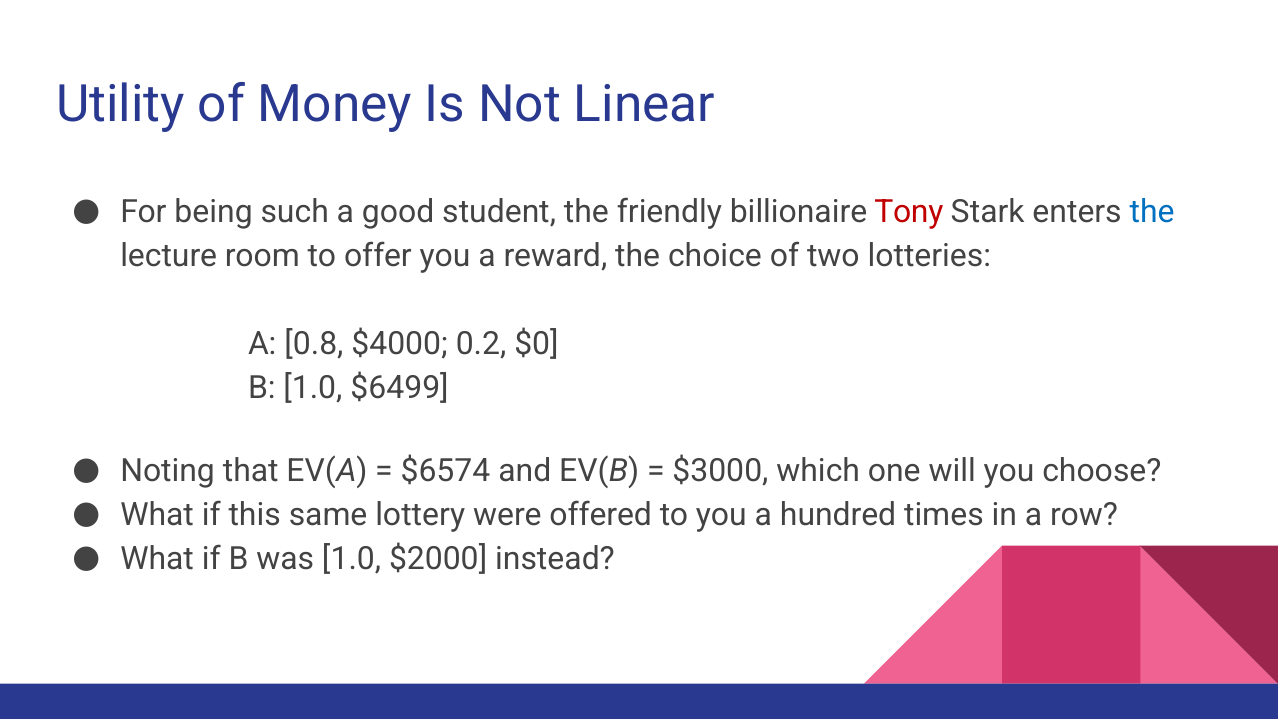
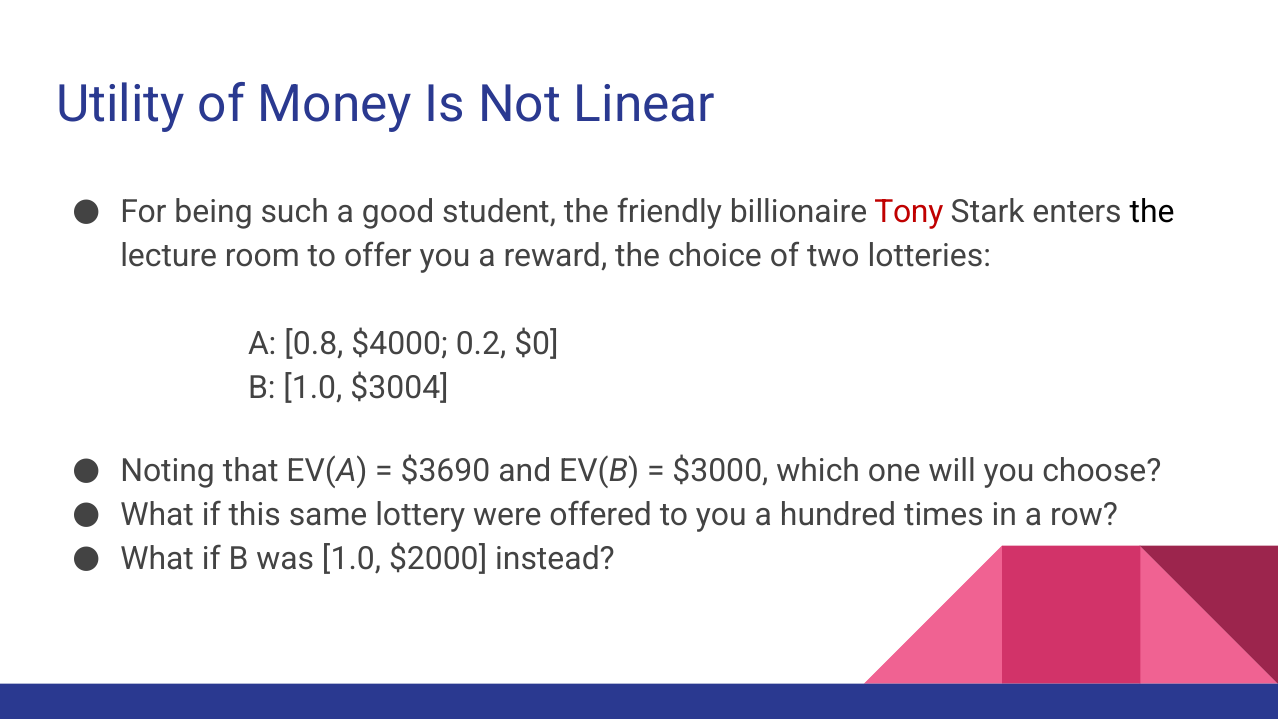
the at (1152, 212) colour: blue -> black
$6499: $6499 -> $3004
$6574: $6574 -> $3690
